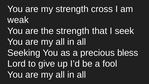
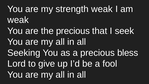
strength cross: cross -> weak
the strength: strength -> precious
